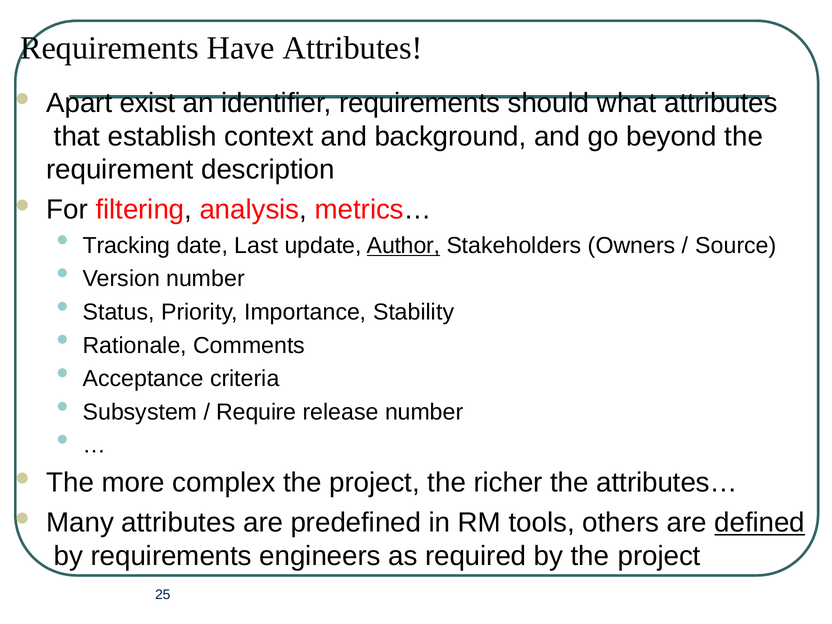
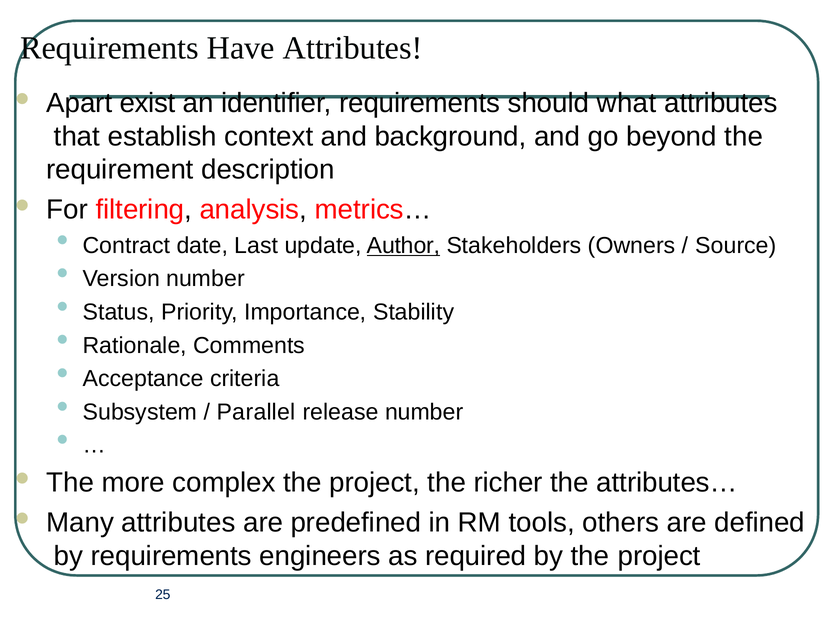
Tracking: Tracking -> Contract
Require: Require -> Parallel
defined underline: present -> none
